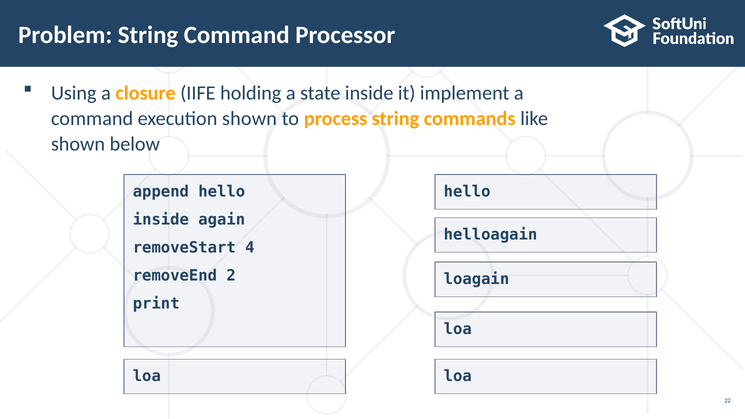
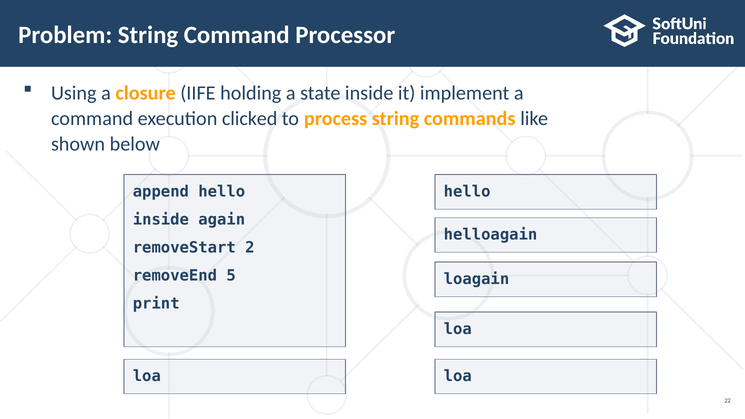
execution shown: shown -> clicked
4: 4 -> 2
2: 2 -> 5
